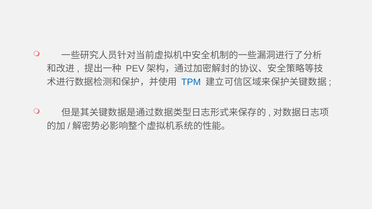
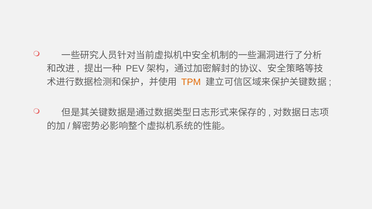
TPM colour: blue -> orange
